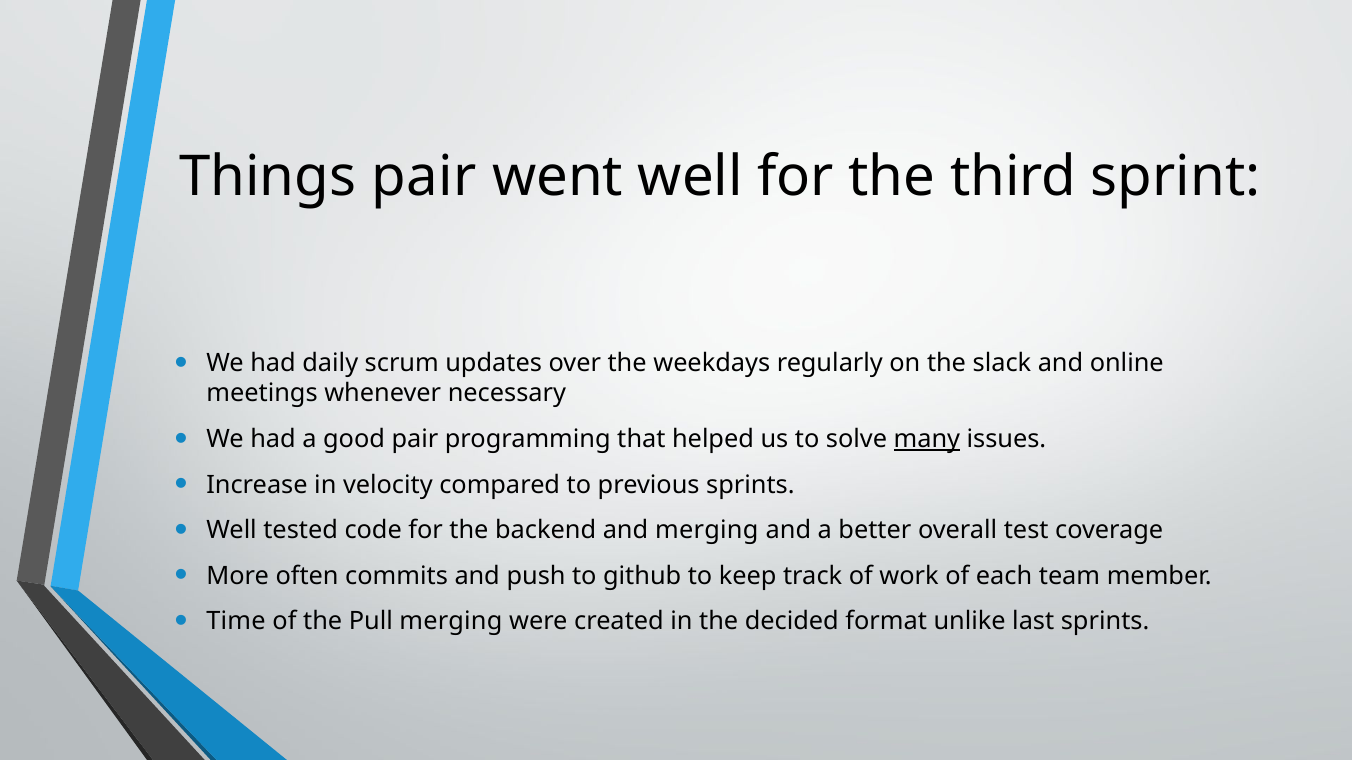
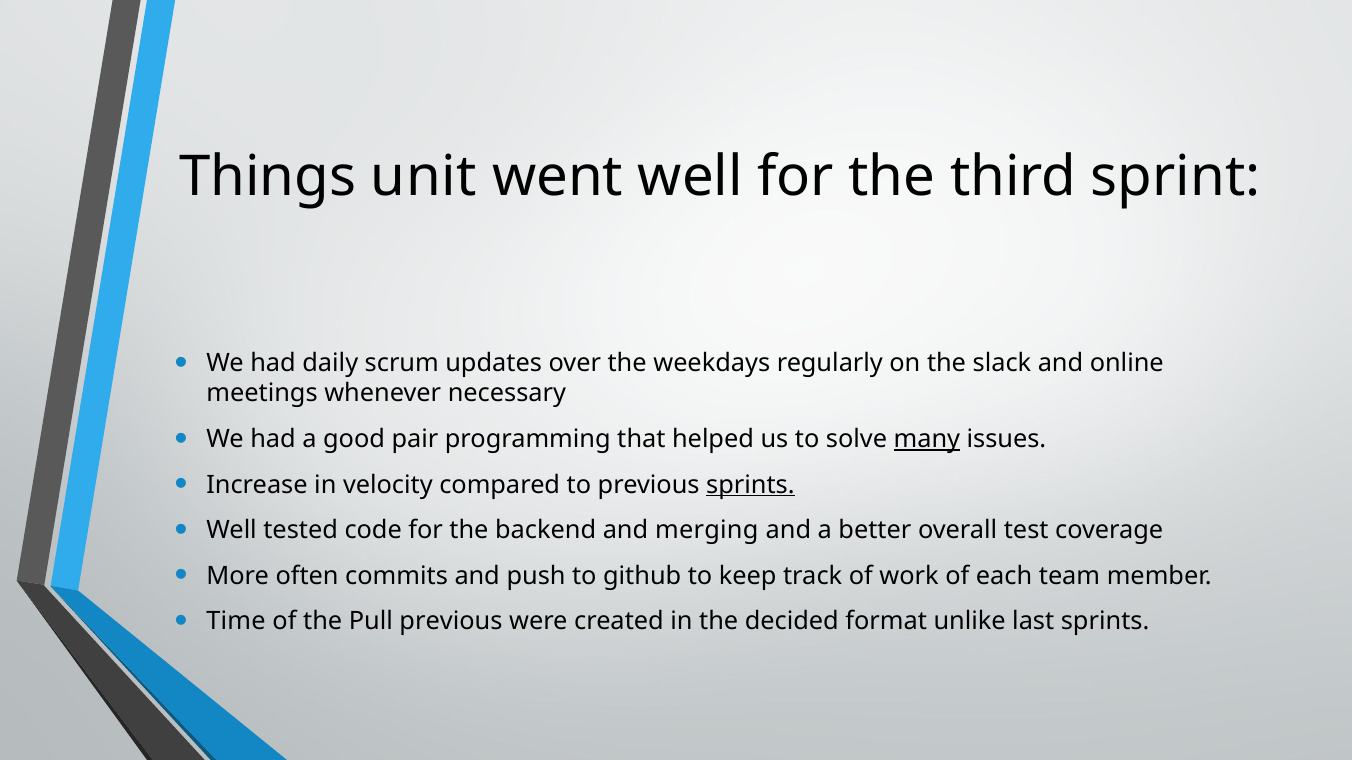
Things pair: pair -> unit
sprints at (750, 485) underline: none -> present
Pull merging: merging -> previous
